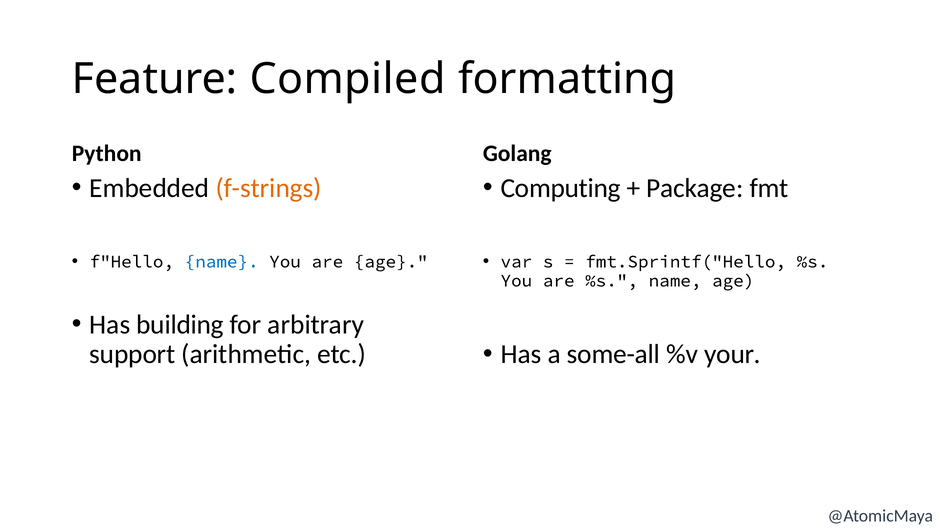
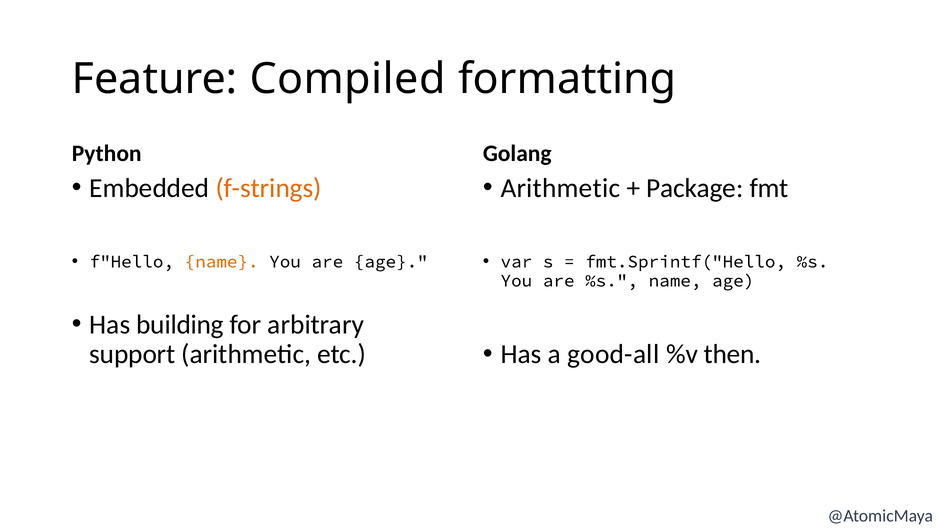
Computing at (561, 188): Computing -> Arithmetic
name at (222, 261) colour: blue -> orange
some-all: some-all -> good-all
your: your -> then
